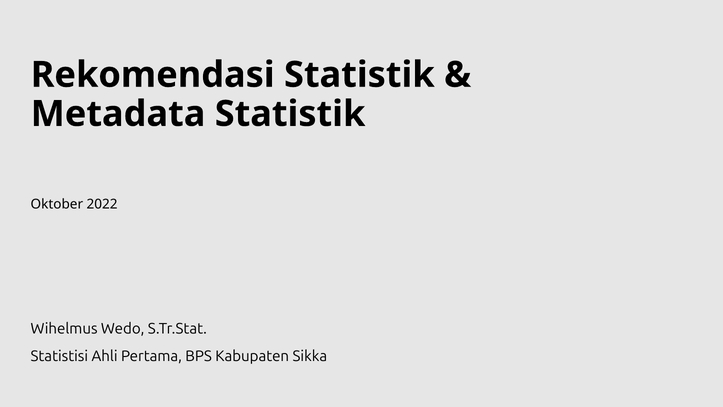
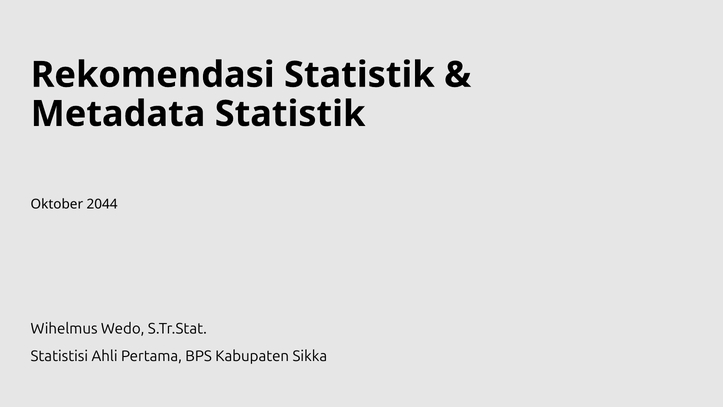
2022: 2022 -> 2044
